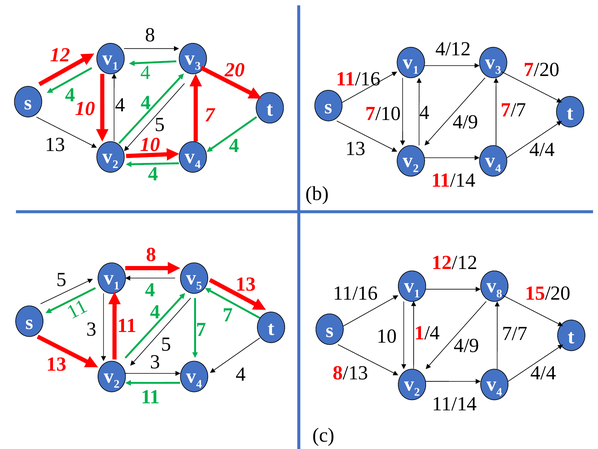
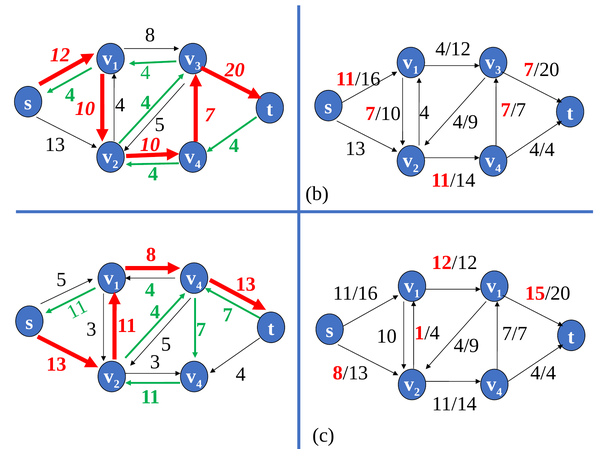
5 at (199, 285): 5 -> 4
8 at (499, 293): 8 -> 1
